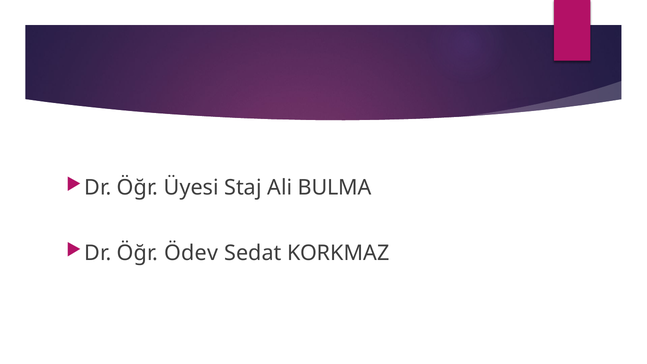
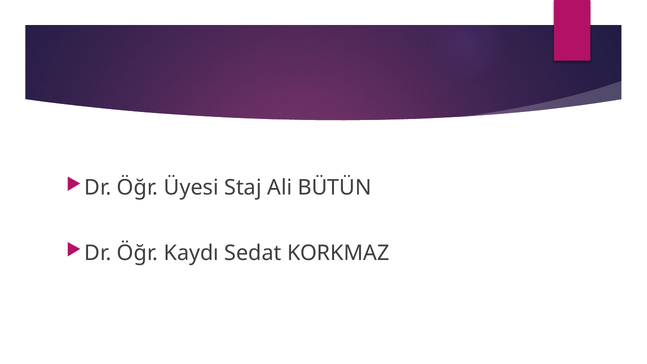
BULMA: BULMA -> BÜTÜN
Ödev: Ödev -> Kaydı
